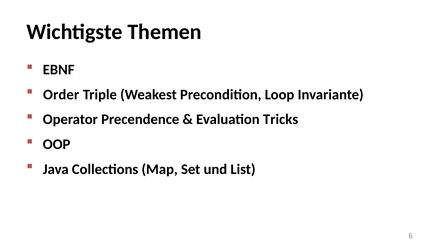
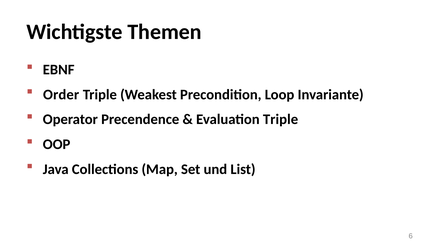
Evaluation Tricks: Tricks -> Triple
